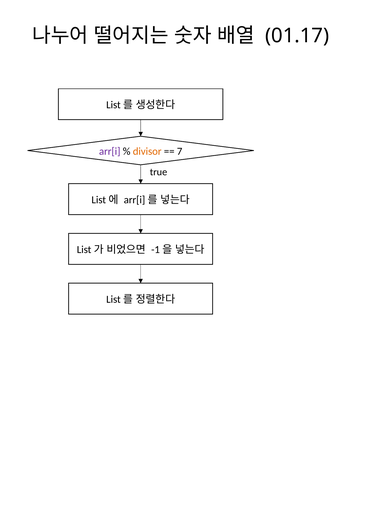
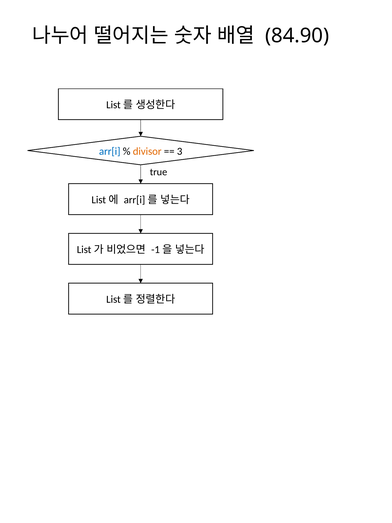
01.17: 01.17 -> 84.90
arr[i colour: purple -> blue
7: 7 -> 3
